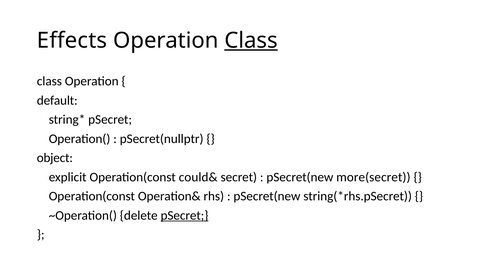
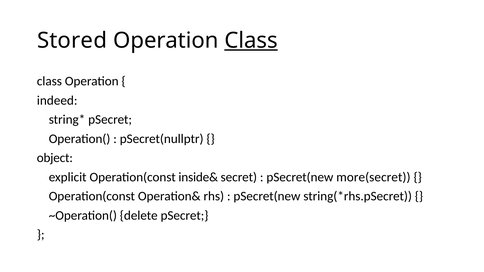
Effects: Effects -> Stored
default: default -> indeed
could&: could& -> inside&
pSecret at (185, 216) underline: present -> none
